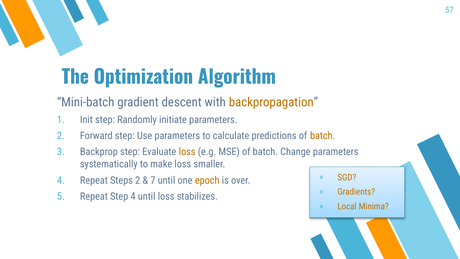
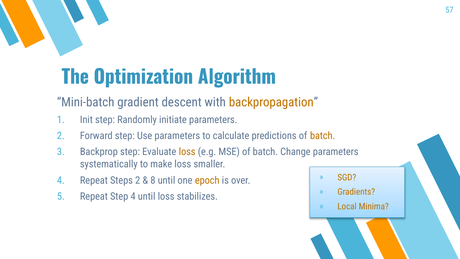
7: 7 -> 8
